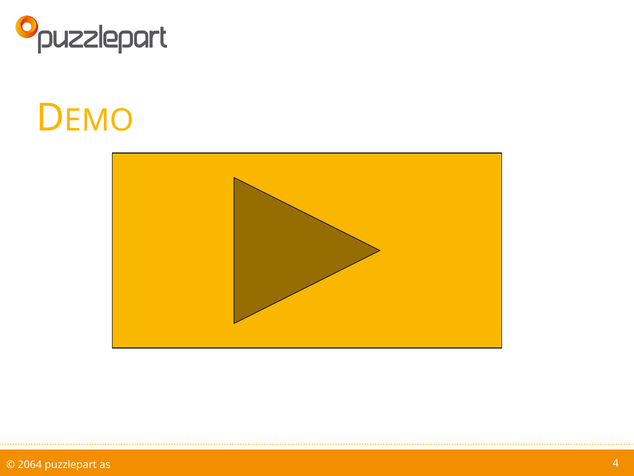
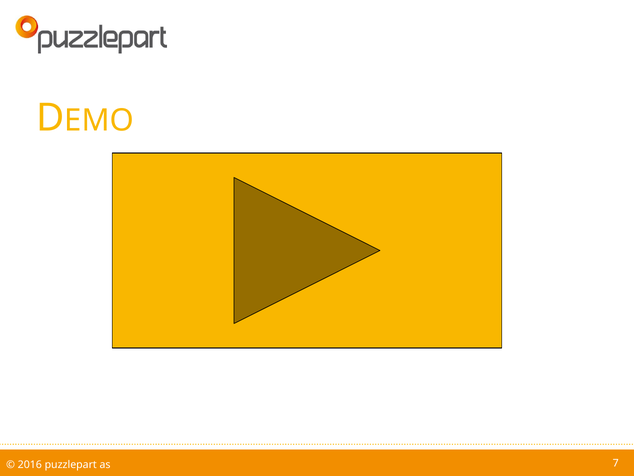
2064: 2064 -> 2016
4: 4 -> 7
